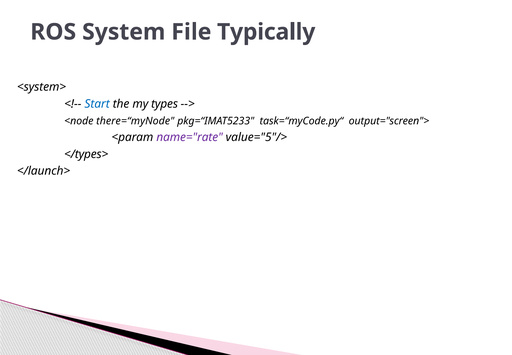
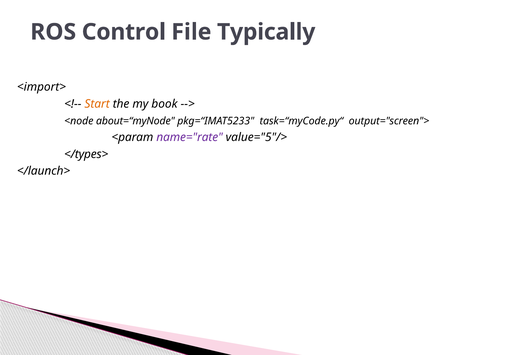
System: System -> Control
<system>: <system> -> <import>
Start colour: blue -> orange
types: types -> book
there=“myNode: there=“myNode -> about=“myNode
